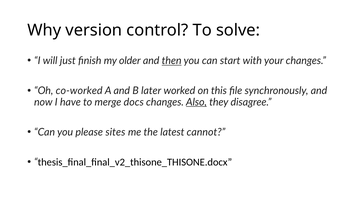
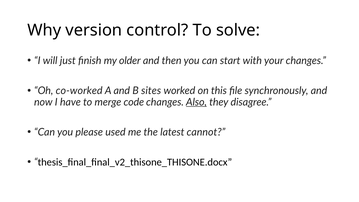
then underline: present -> none
later: later -> sites
docs: docs -> code
sites: sites -> used
